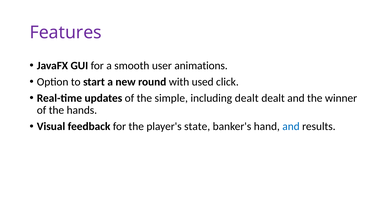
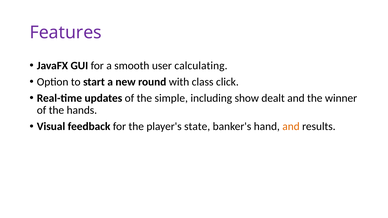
animations: animations -> calculating
used: used -> class
including dealt: dealt -> show
and at (291, 127) colour: blue -> orange
